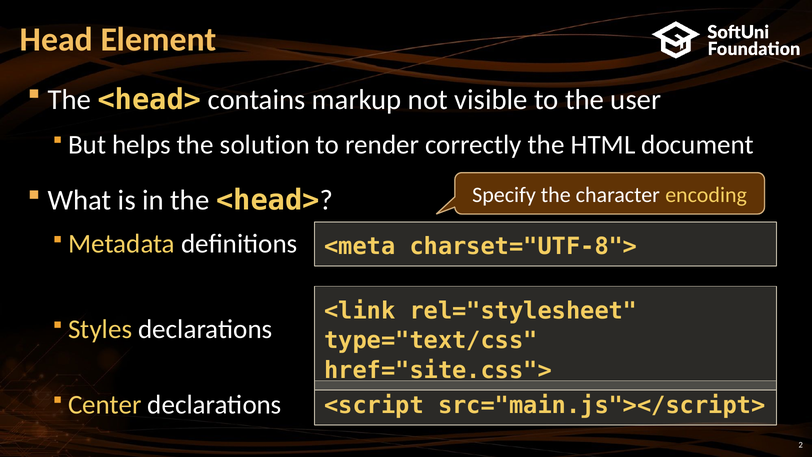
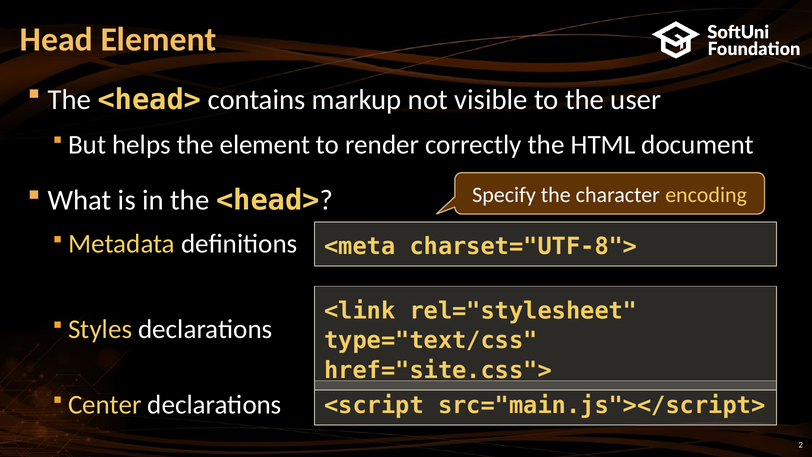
the solution: solution -> element
